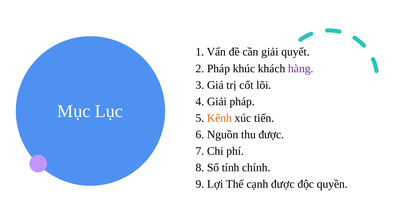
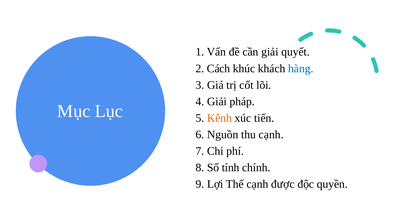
2 Pháp: Pháp -> Cách
hàng colour: purple -> blue
thu được: được -> cạnh
